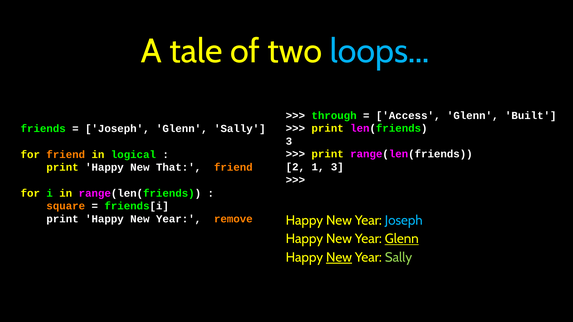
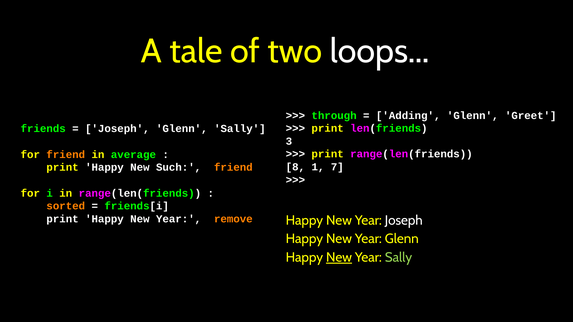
loops colour: light blue -> white
Access: Access -> Adding
Built: Built -> Greet
logical: logical -> average
2: 2 -> 8
1 3: 3 -> 7
That: That -> Such
square: square -> sorted
Joseph at (404, 221) colour: light blue -> white
Glenn at (402, 239) underline: present -> none
